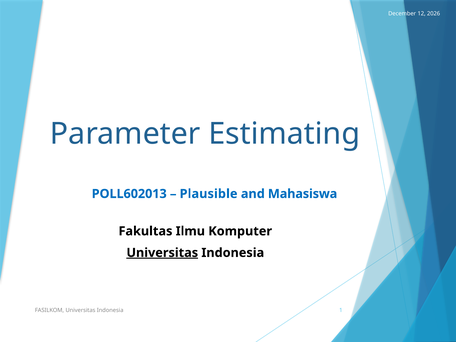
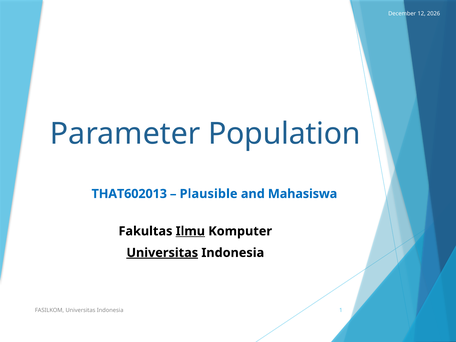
Estimating: Estimating -> Population
POLL602013: POLL602013 -> THAT602013
Ilmu underline: none -> present
